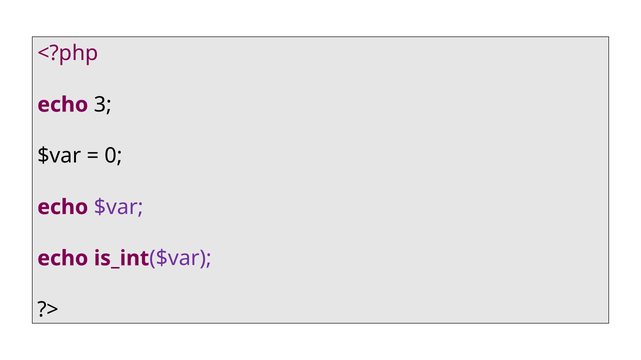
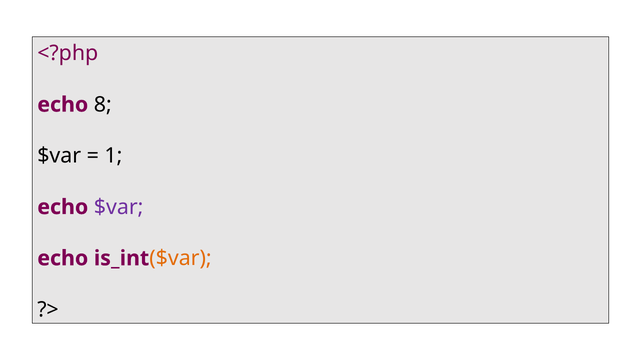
3: 3 -> 8
0: 0 -> 1
$var at (180, 259) colour: purple -> orange
